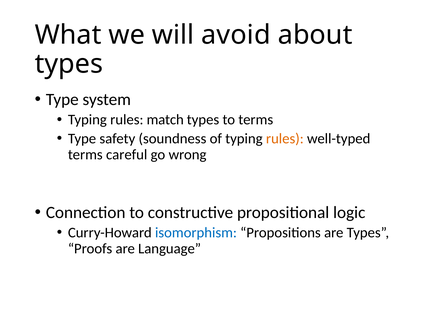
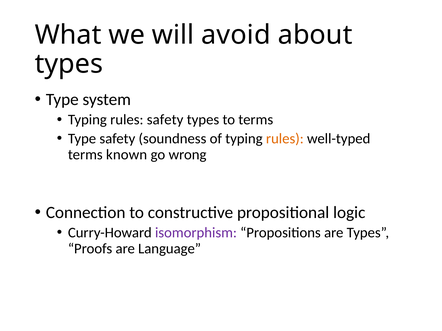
rules match: match -> safety
careful: careful -> known
isomorphism colour: blue -> purple
